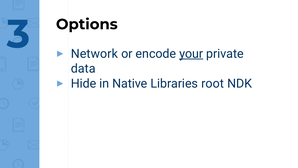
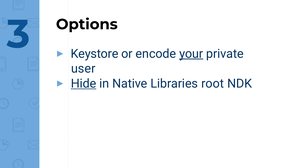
Network: Network -> Keystore
data: data -> user
Hide underline: none -> present
